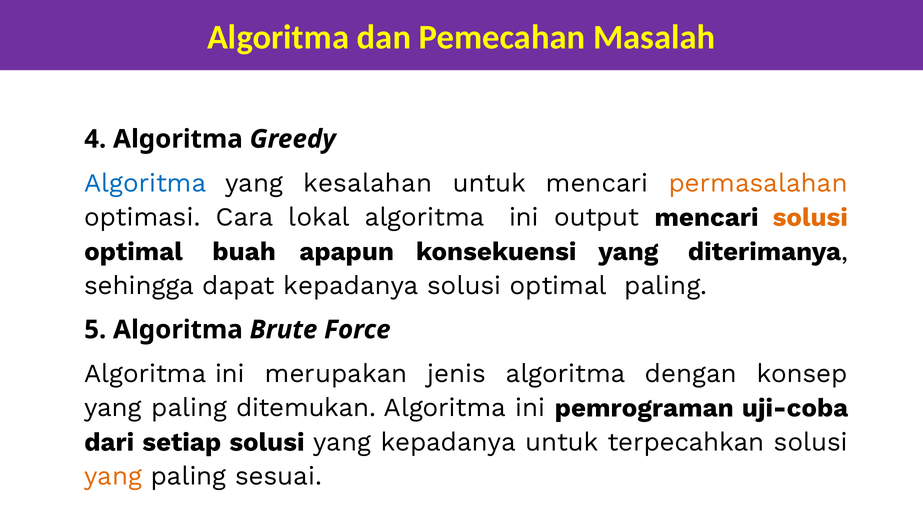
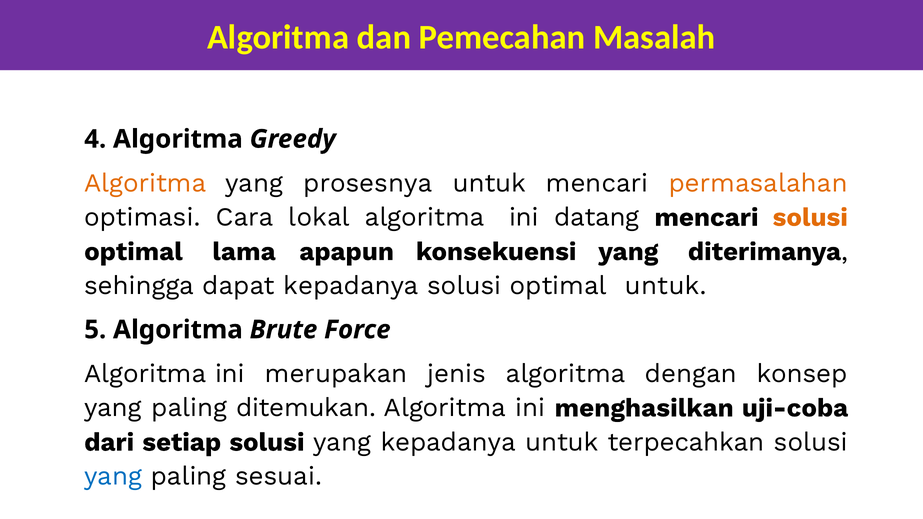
Algoritma at (145, 183) colour: blue -> orange
kesalahan: kesalahan -> prosesnya
output: output -> datang
buah: buah -> lama
optimal paling: paling -> untuk
pemrograman: pemrograman -> menghasilkan
yang at (113, 477) colour: orange -> blue
